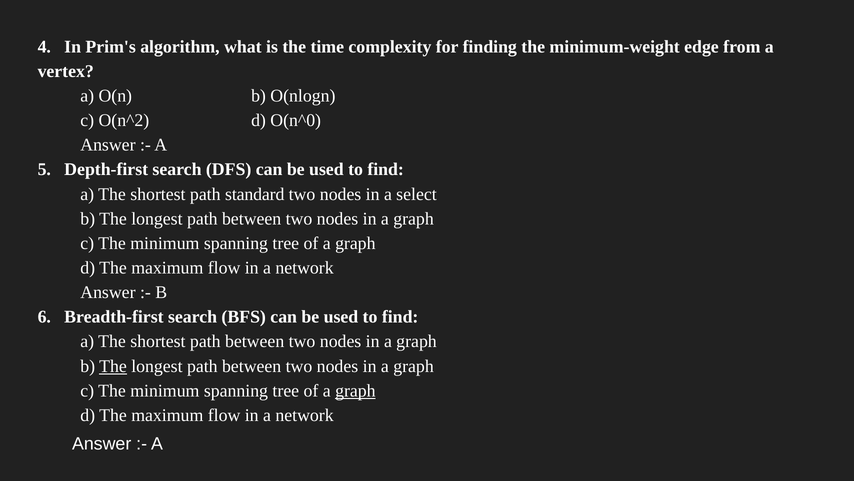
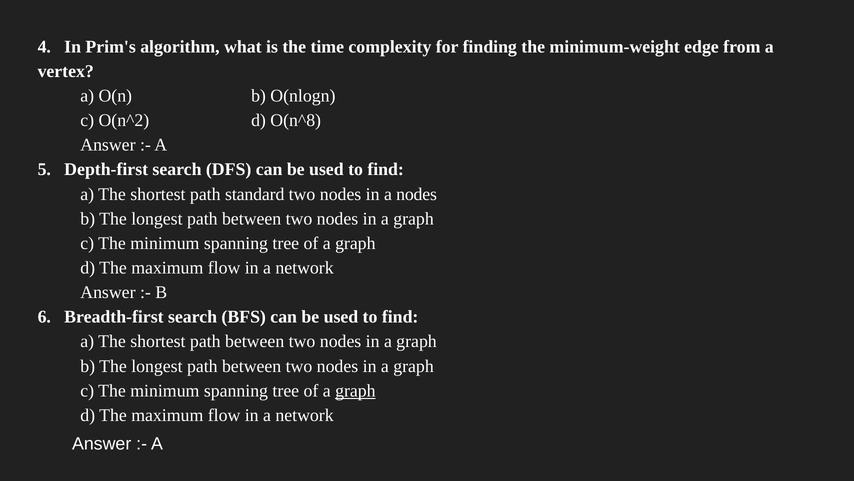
O(n^0: O(n^0 -> O(n^8
a select: select -> nodes
The at (113, 366) underline: present -> none
